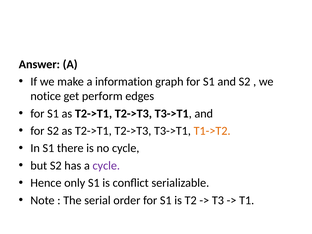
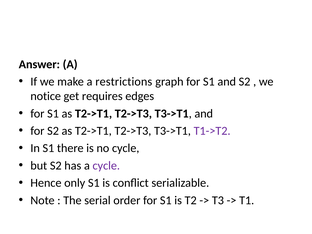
information: information -> restrictions
perform: perform -> requires
T1->T2 colour: orange -> purple
